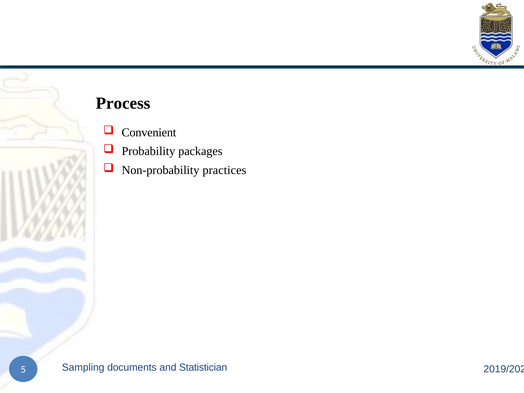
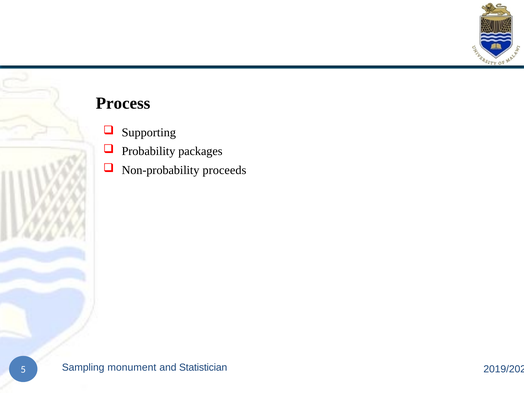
Convenient: Convenient -> Supporting
practices: practices -> proceeds
documents: documents -> monument
